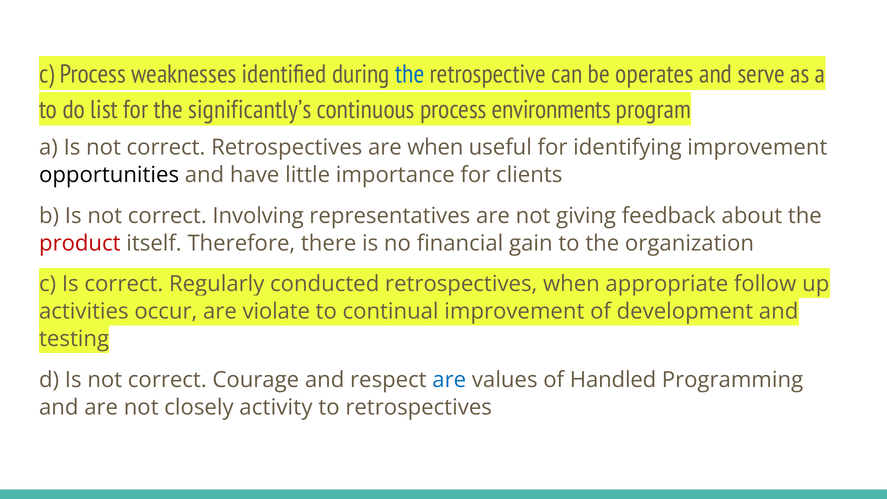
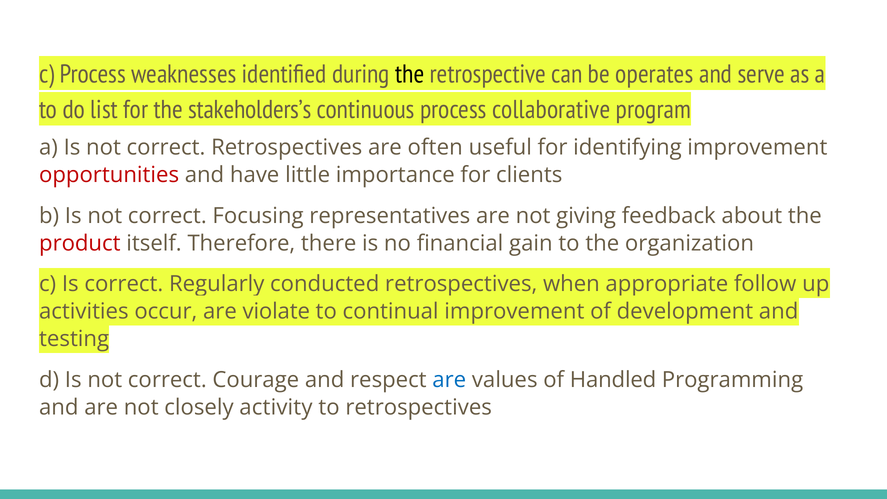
the at (410, 74) colour: blue -> black
significantly’s: significantly’s -> stakeholders’s
environments: environments -> collaborative
are when: when -> often
opportunities colour: black -> red
Involving: Involving -> Focusing
